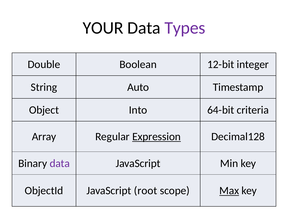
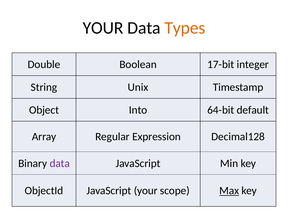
Types colour: purple -> orange
12-bit: 12-bit -> 17-bit
Auto: Auto -> Unix
criteria: criteria -> default
Expression underline: present -> none
JavaScript root: root -> your
